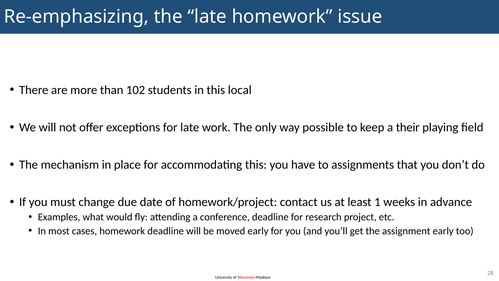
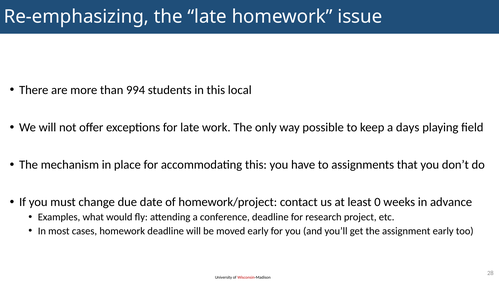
102: 102 -> 994
their: their -> days
1: 1 -> 0
